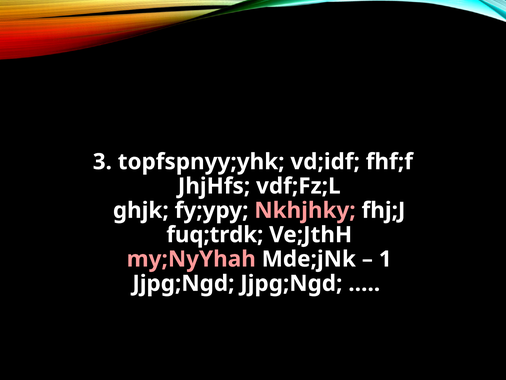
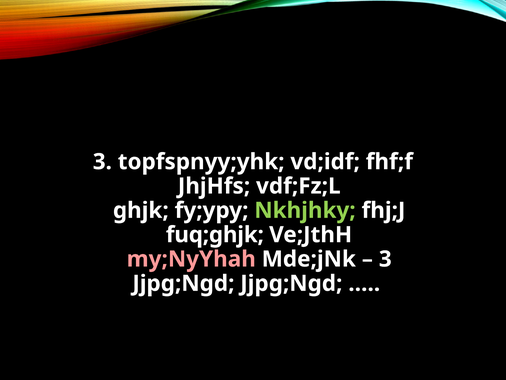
Nkhjhky colour: pink -> light green
fuq;trdk: fuq;trdk -> fuq;ghjk
1 at (385, 259): 1 -> 3
